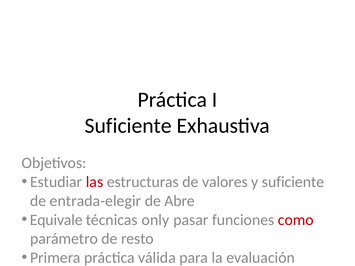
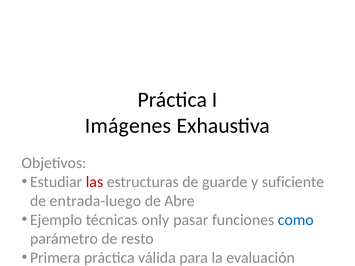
Suficiente at (128, 126): Suficiente -> Imágenes
valores: valores -> guarde
entrada-elegir: entrada-elegir -> entrada-luego
Equivale: Equivale -> Ejemplo
como colour: red -> blue
